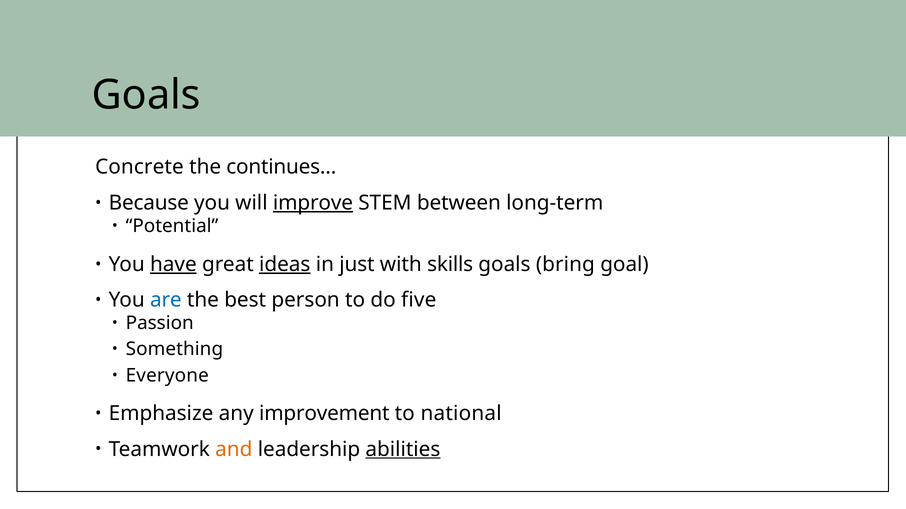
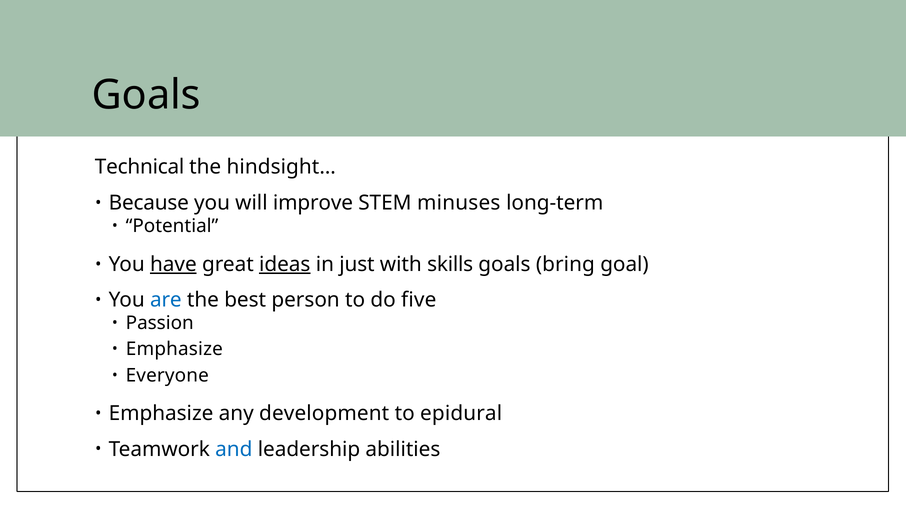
Concrete: Concrete -> Technical
continues…: continues… -> hindsight…
improve underline: present -> none
between: between -> minuses
Something at (174, 350): Something -> Emphasize
improvement: improvement -> development
national: national -> epidural
and colour: orange -> blue
abilities underline: present -> none
